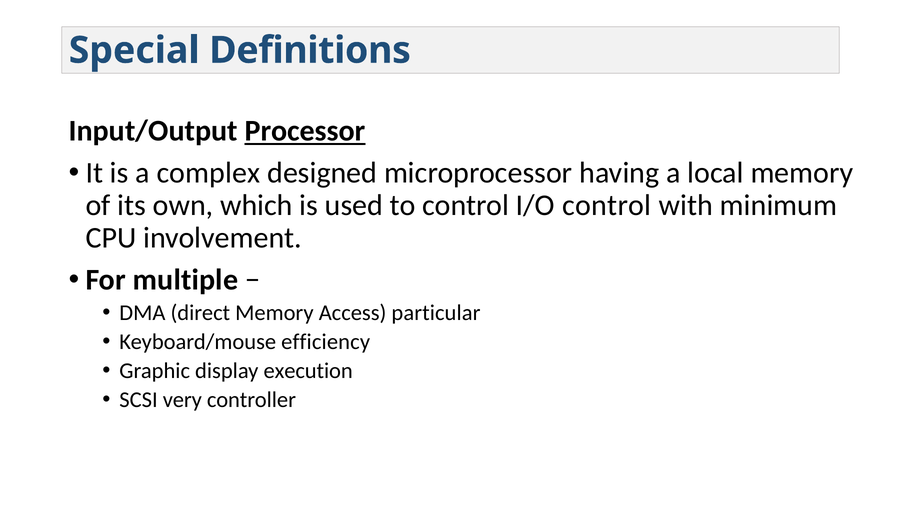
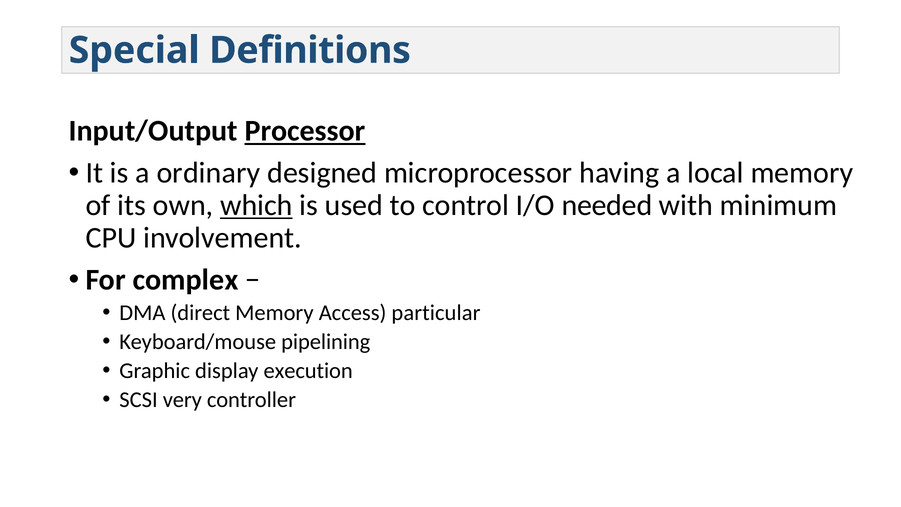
complex: complex -> ordinary
which underline: none -> present
I/O control: control -> needed
multiple: multiple -> complex
efficiency: efficiency -> pipelining
